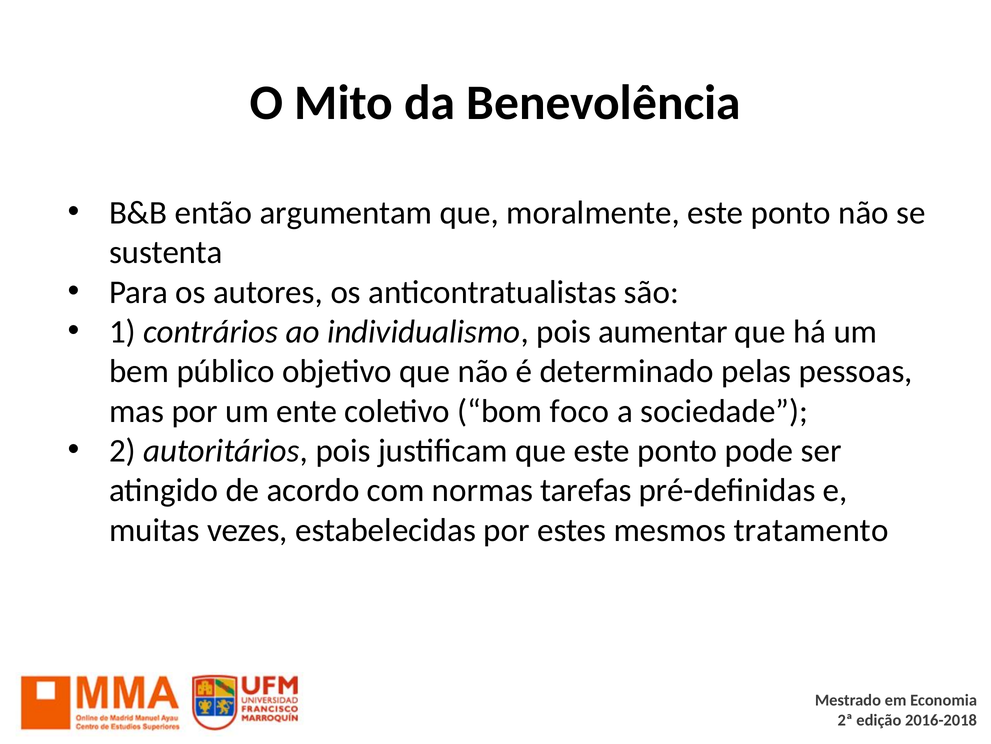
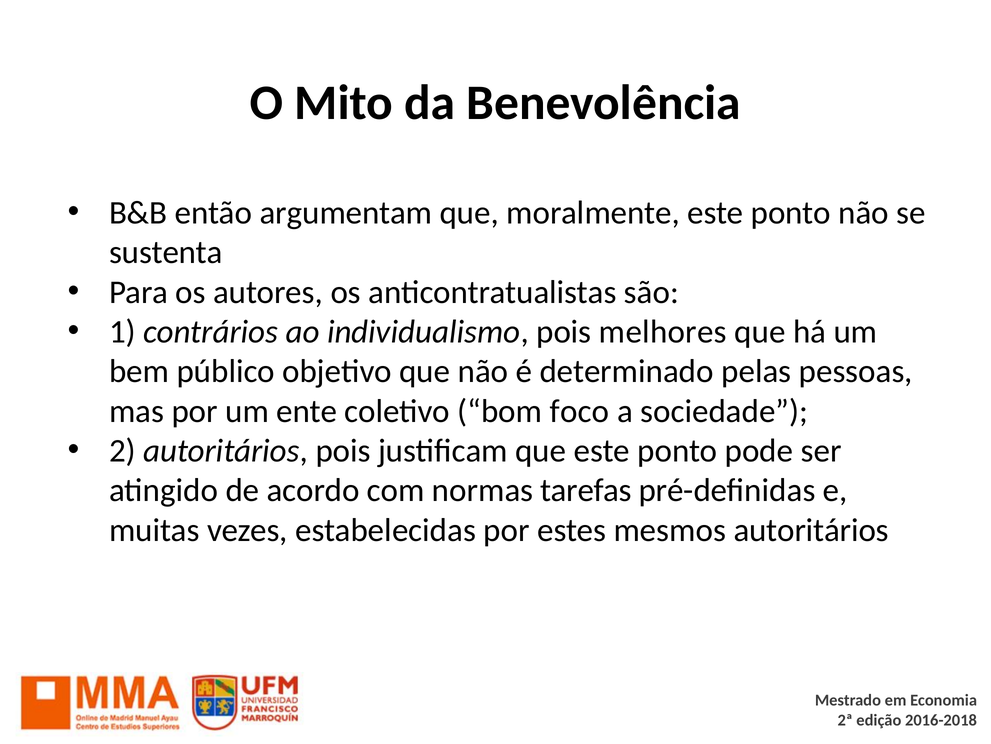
aumentar: aumentar -> melhores
mesmos tratamento: tratamento -> autoritários
